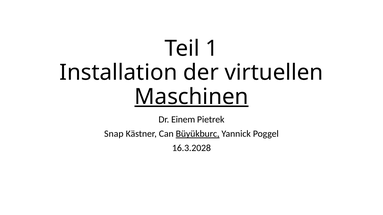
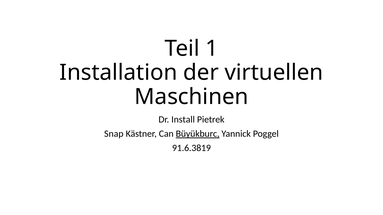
Maschinen underline: present -> none
Einem: Einem -> Install
16.3.2028: 16.3.2028 -> 91.6.3819
